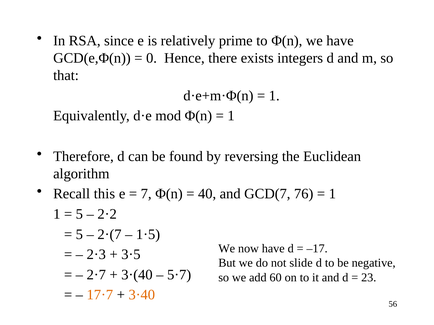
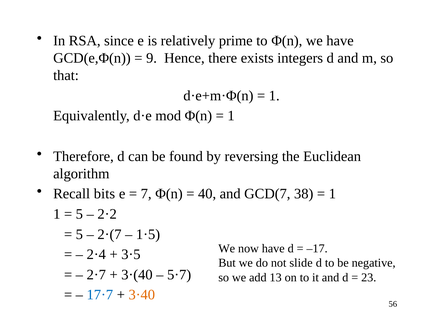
0: 0 -> 9
this: this -> bits
76: 76 -> 38
2·3: 2·3 -> 2·4
60: 60 -> 13
17·7 colour: orange -> blue
